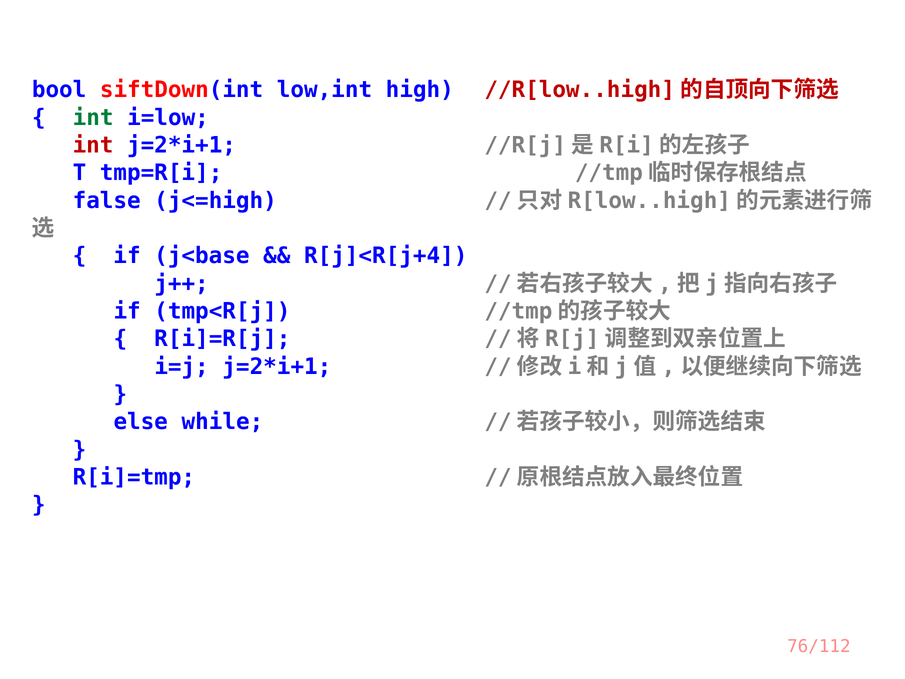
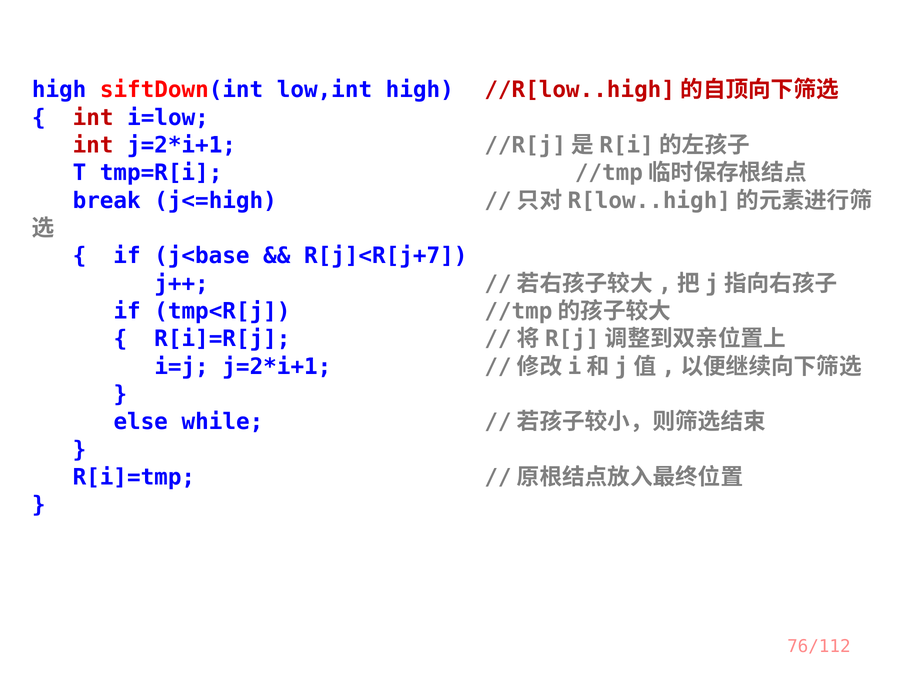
bool at (59, 90): bool -> high
int at (93, 118) colour: green -> red
false: false -> break
R[j]<R[j+4: R[j]<R[j+4 -> R[j]<R[j+7
